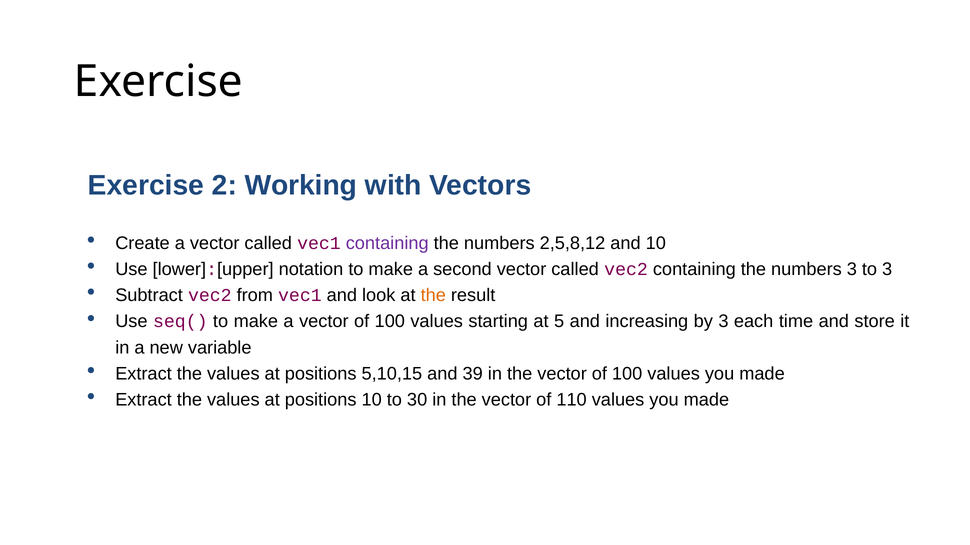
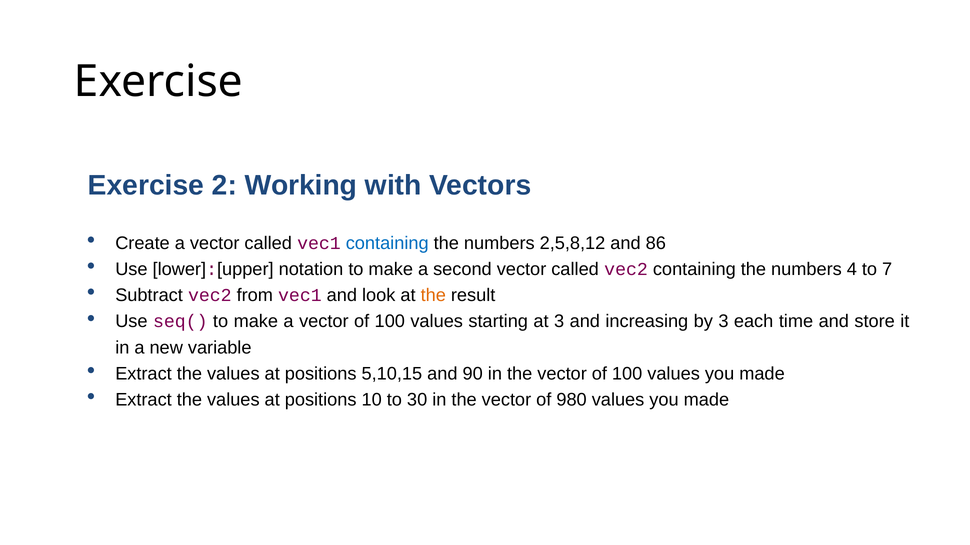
containing at (387, 243) colour: purple -> blue
and 10: 10 -> 86
numbers 3: 3 -> 4
to 3: 3 -> 7
at 5: 5 -> 3
39: 39 -> 90
110: 110 -> 980
